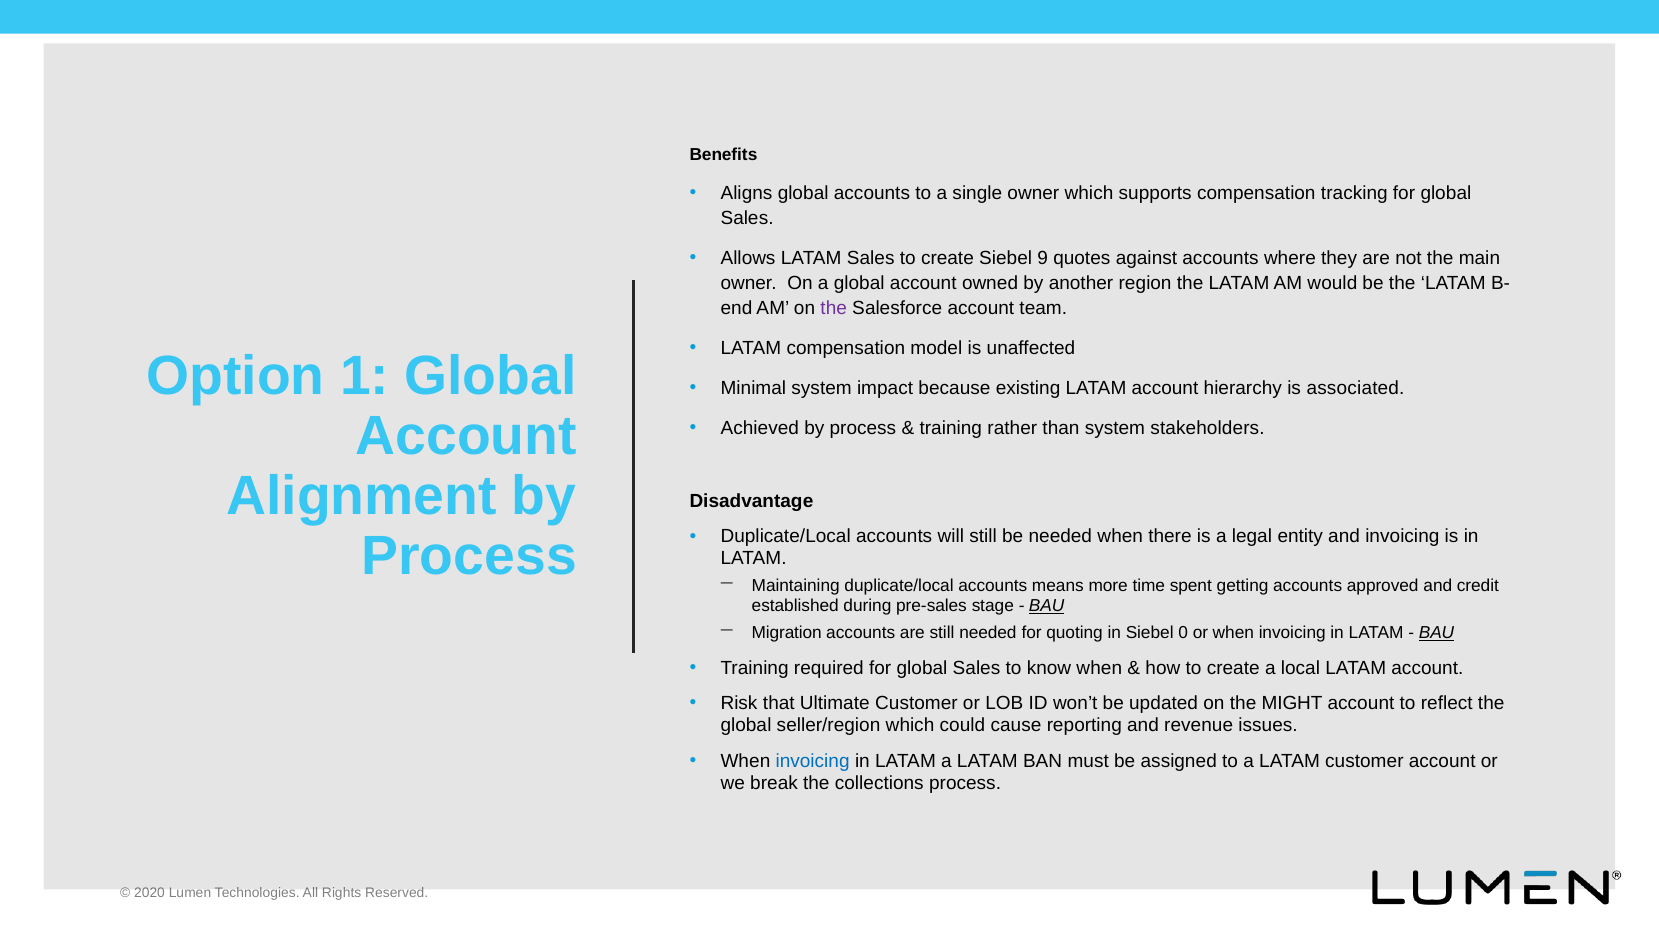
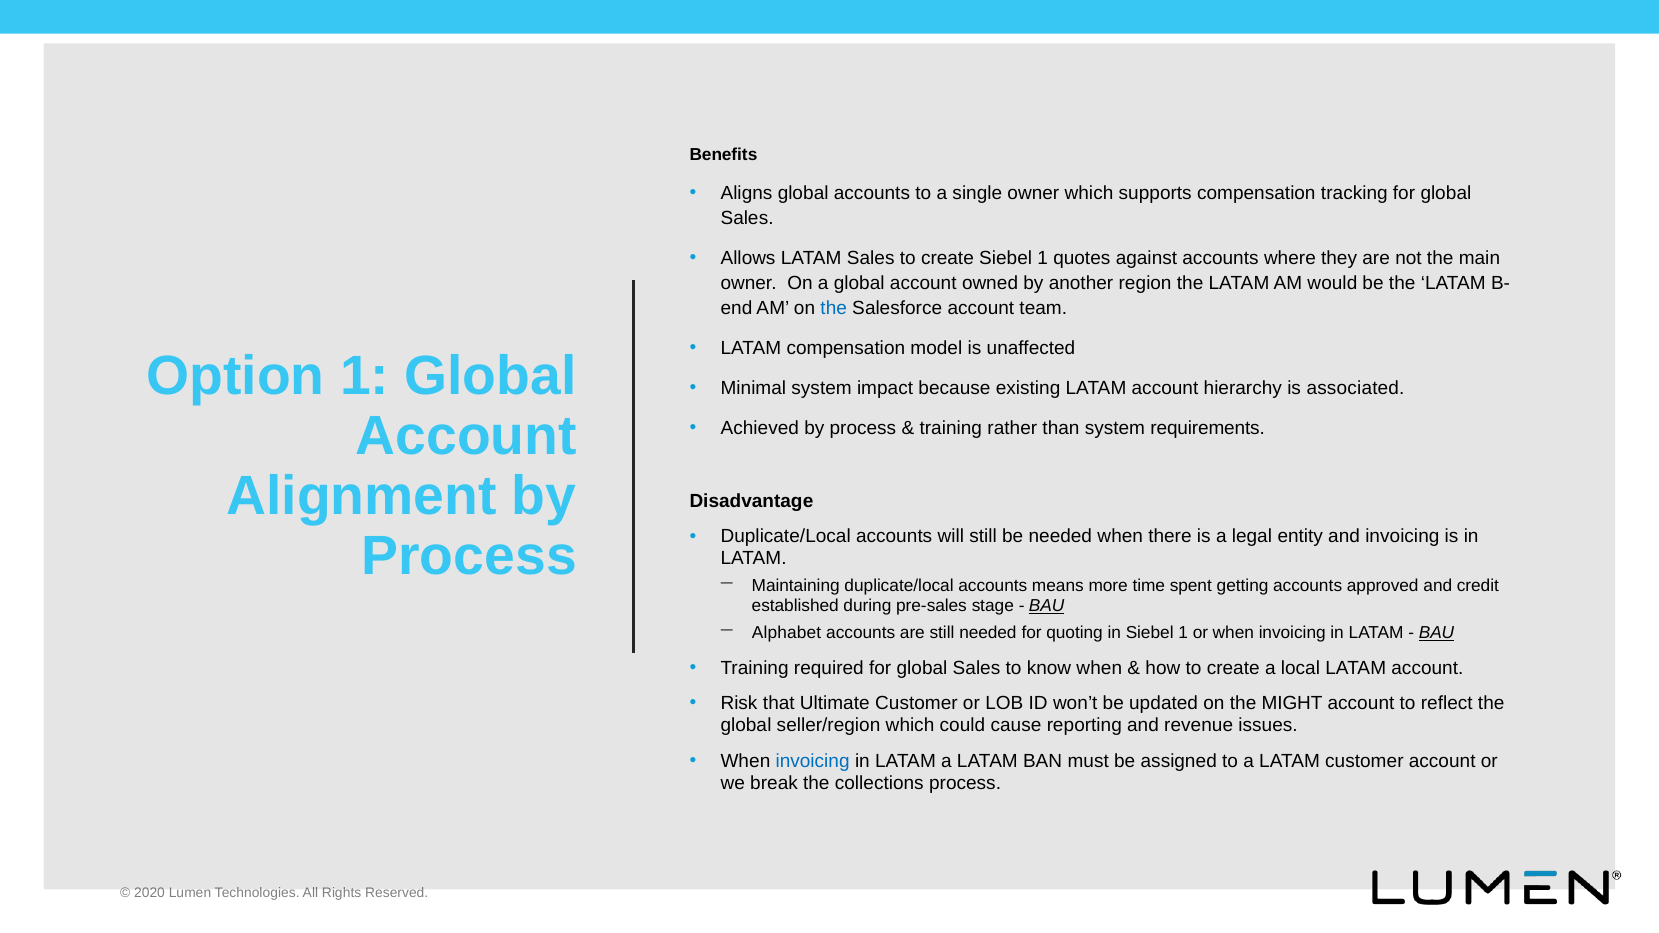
create Siebel 9: 9 -> 1
the at (834, 308) colour: purple -> blue
stakeholders: stakeholders -> requirements
Migration: Migration -> Alphabet
in Siebel 0: 0 -> 1
